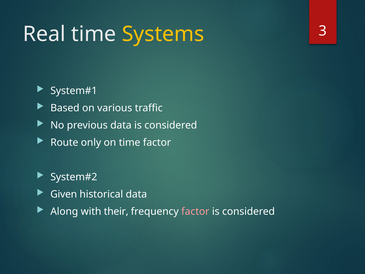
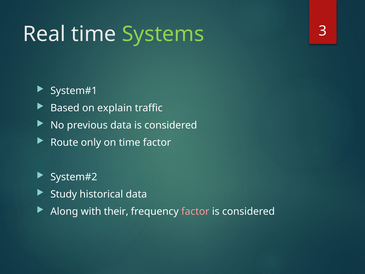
Systems colour: yellow -> light green
various: various -> explain
Given: Given -> Study
